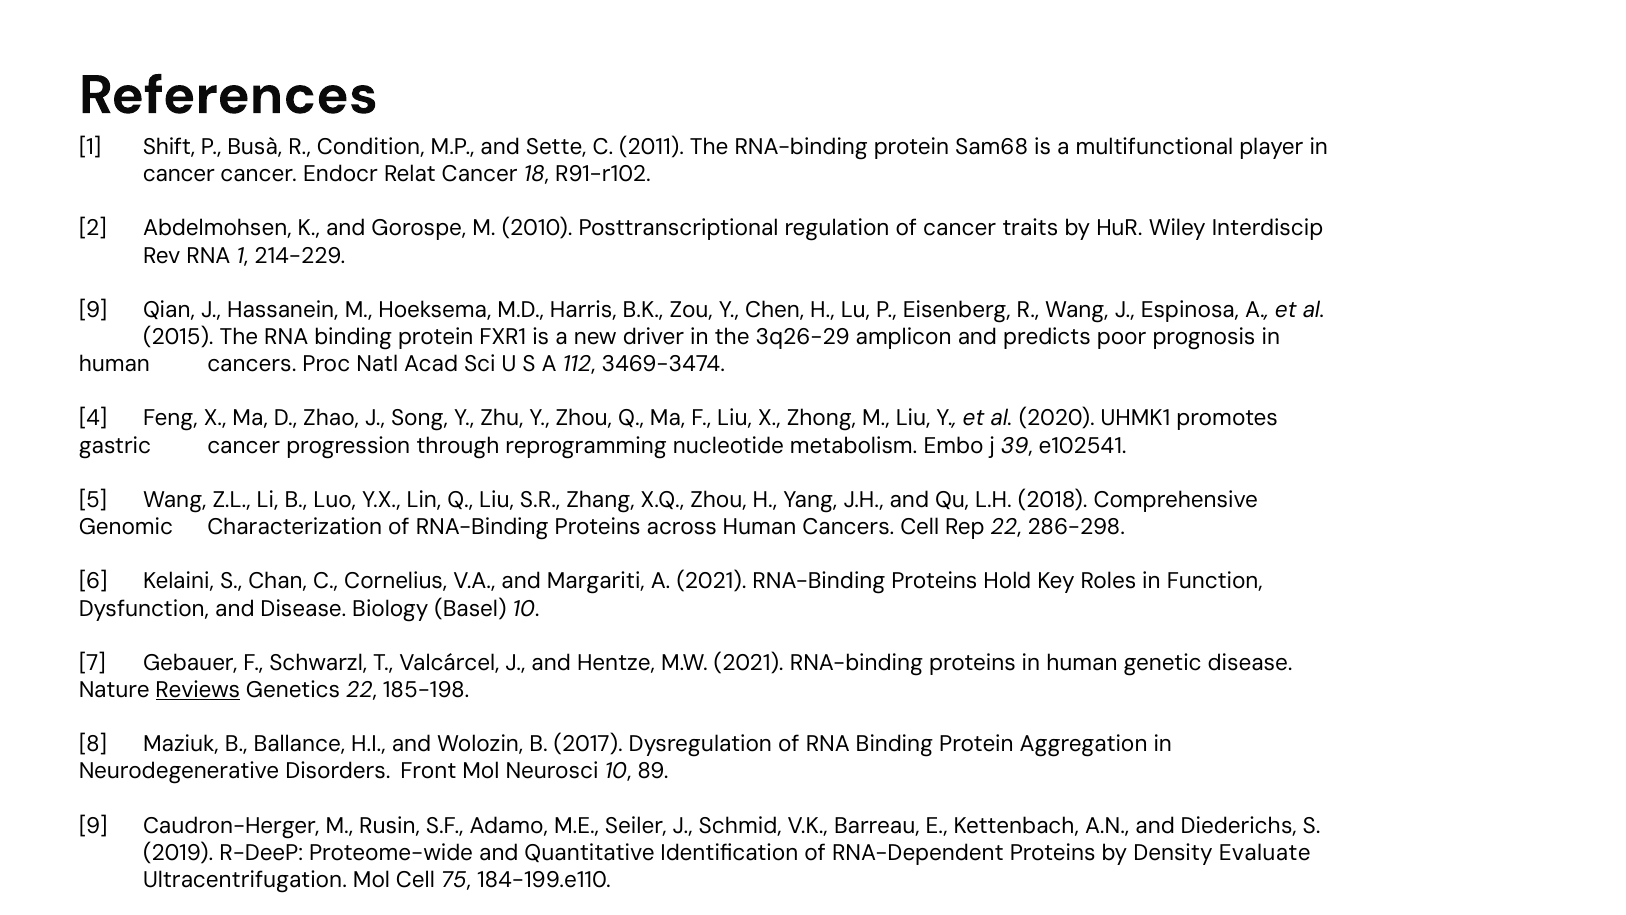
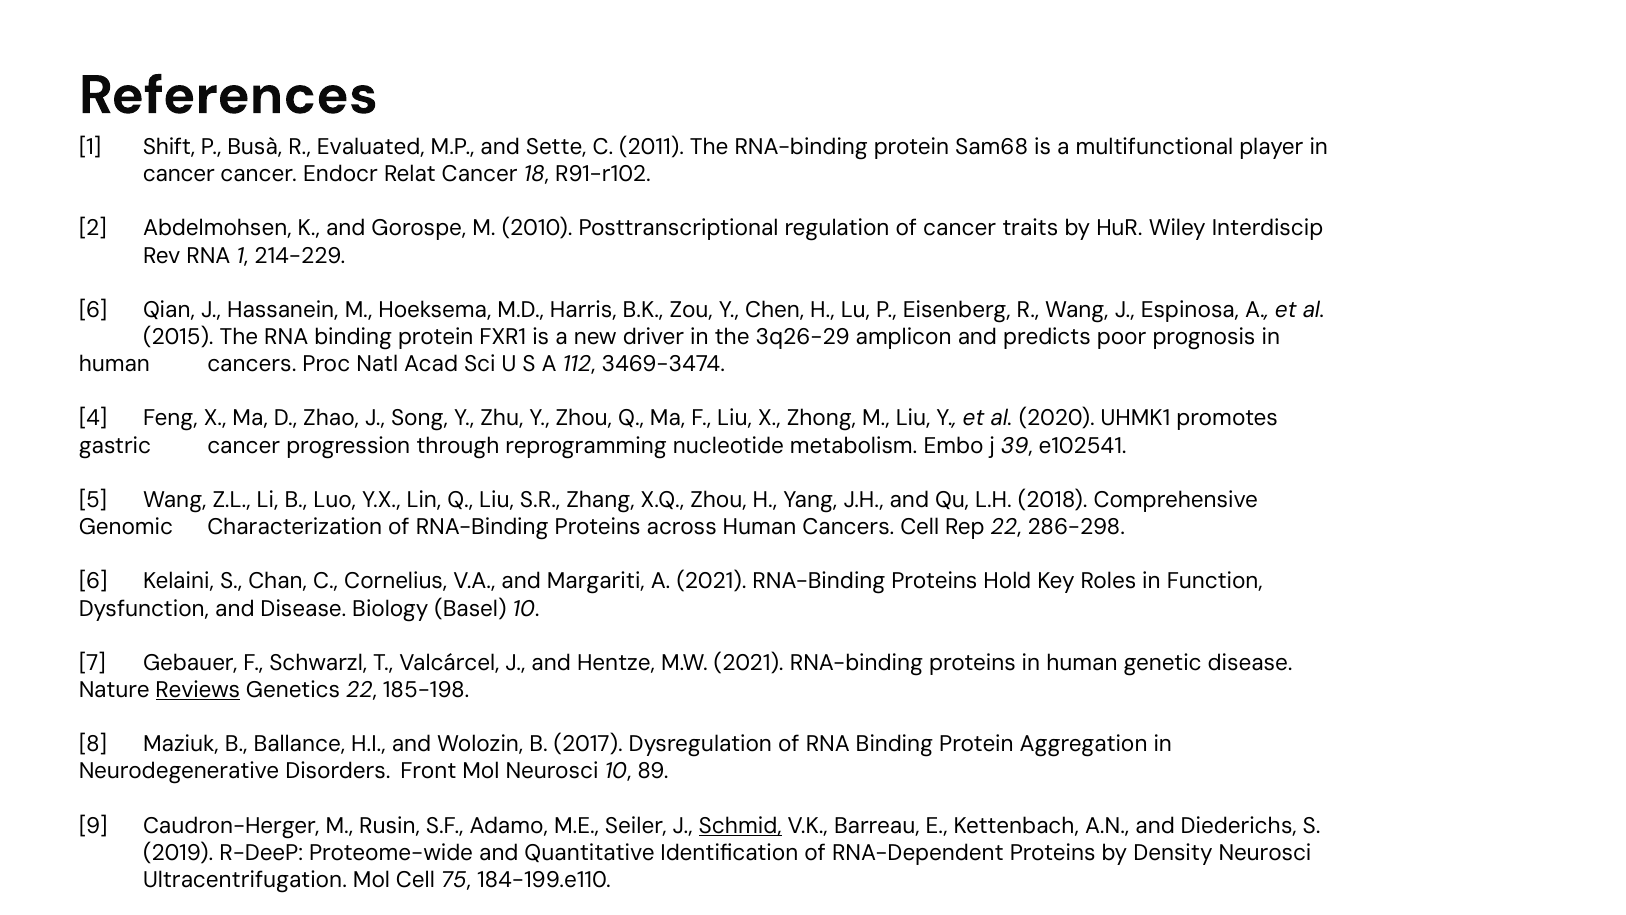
Condition: Condition -> Evaluated
9 at (93, 310): 9 -> 6
Schmid underline: none -> present
Density Evaluate: Evaluate -> Neurosci
